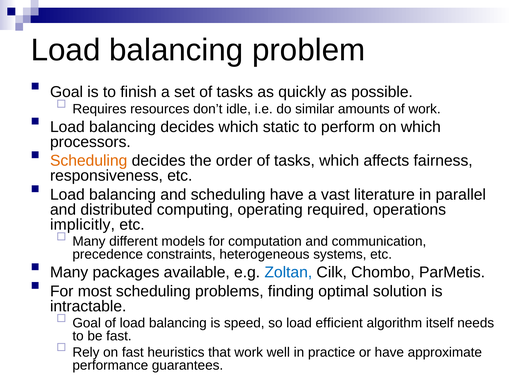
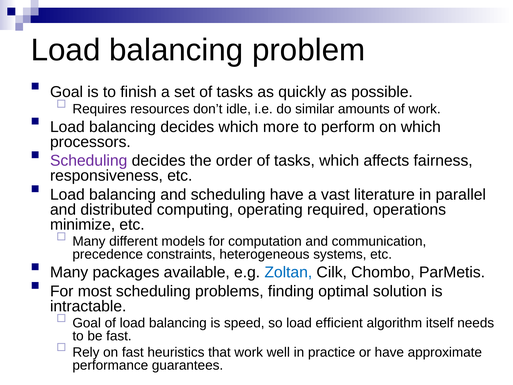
static: static -> more
Scheduling at (89, 161) colour: orange -> purple
implicitly: implicitly -> minimize
